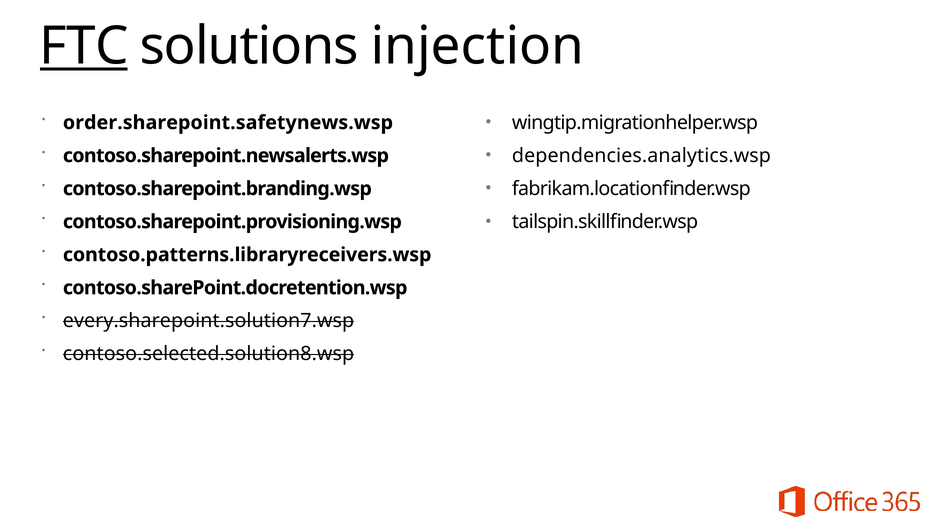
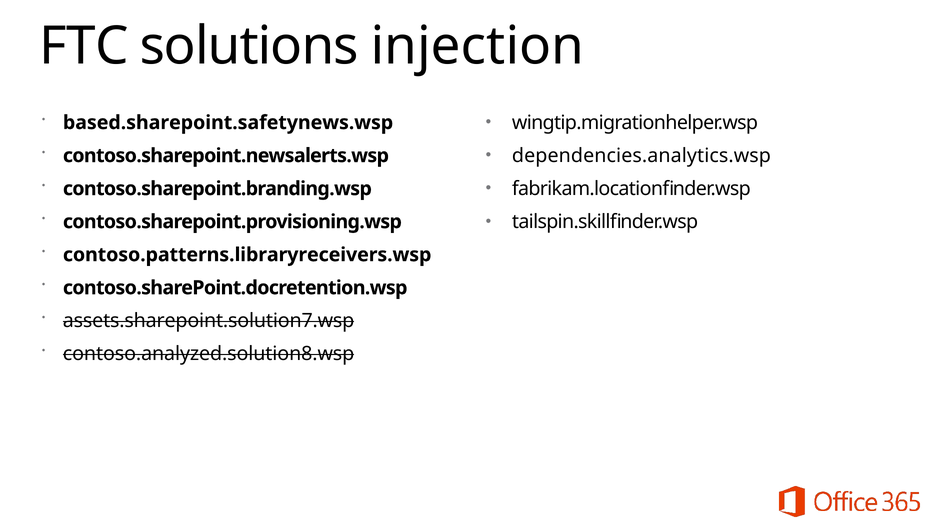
FTC underline: present -> none
order.sharepoint.safetynews.wsp: order.sharepoint.safetynews.wsp -> based.sharepoint.safetynews.wsp
every.sharepoint.solution7.wsp: every.sharepoint.solution7.wsp -> assets.sharepoint.solution7.wsp
contoso.selected.solution8.wsp: contoso.selected.solution8.wsp -> contoso.analyzed.solution8.wsp
